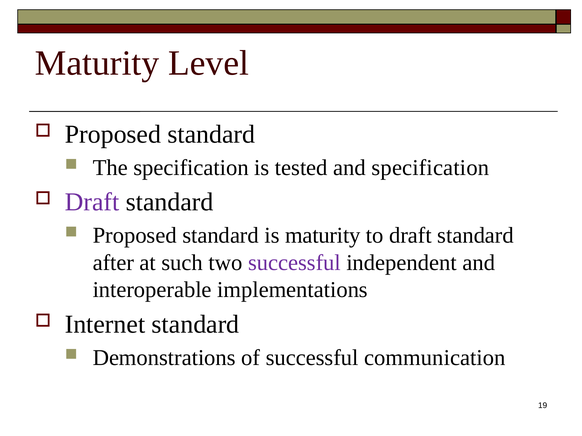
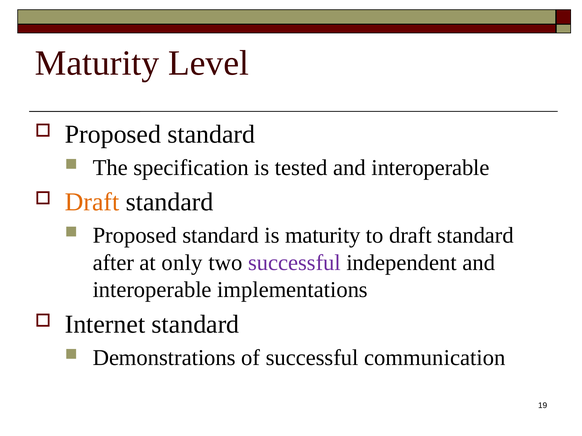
tested and specification: specification -> interoperable
Draft at (92, 202) colour: purple -> orange
such: such -> only
